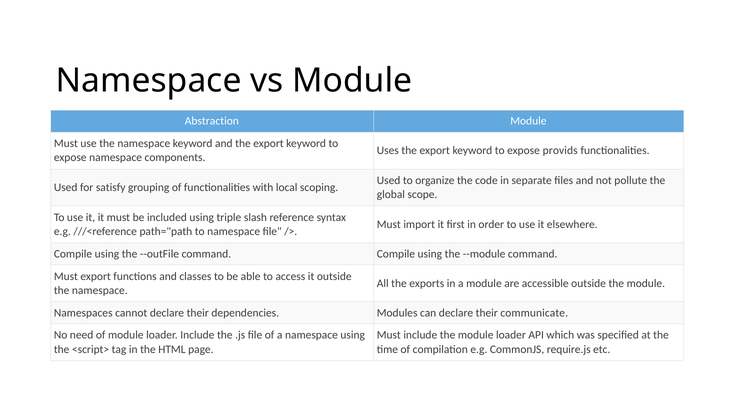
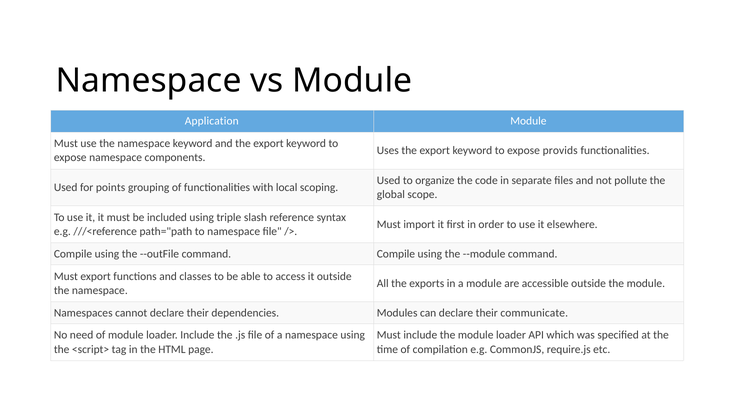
Abstraction: Abstraction -> Application
satisfy: satisfy -> points
